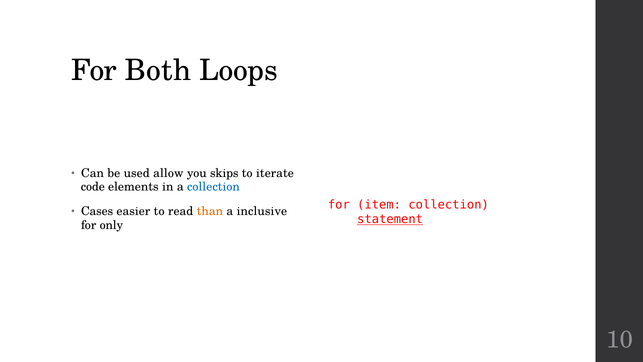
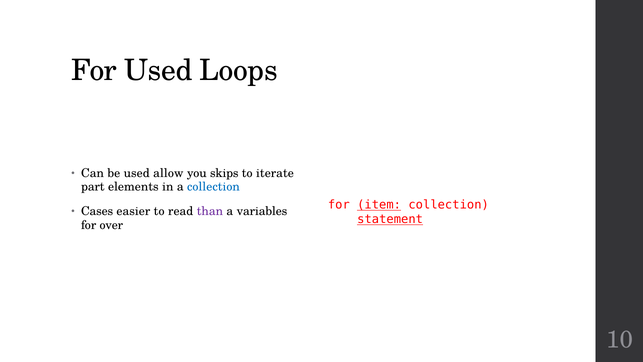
For Both: Both -> Used
code: code -> part
item underline: none -> present
than colour: orange -> purple
inclusive: inclusive -> variables
only: only -> over
